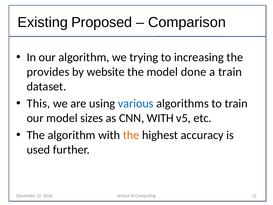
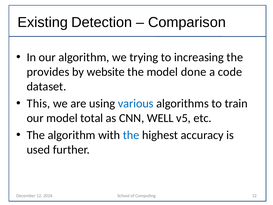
Proposed: Proposed -> Detection
a train: train -> code
sizes: sizes -> total
CNN WITH: WITH -> WELL
the at (131, 135) colour: orange -> blue
